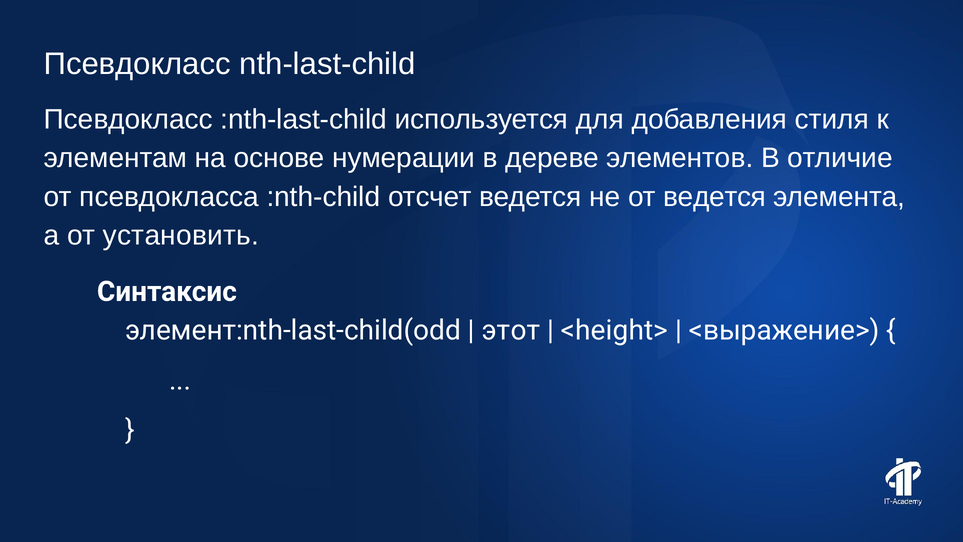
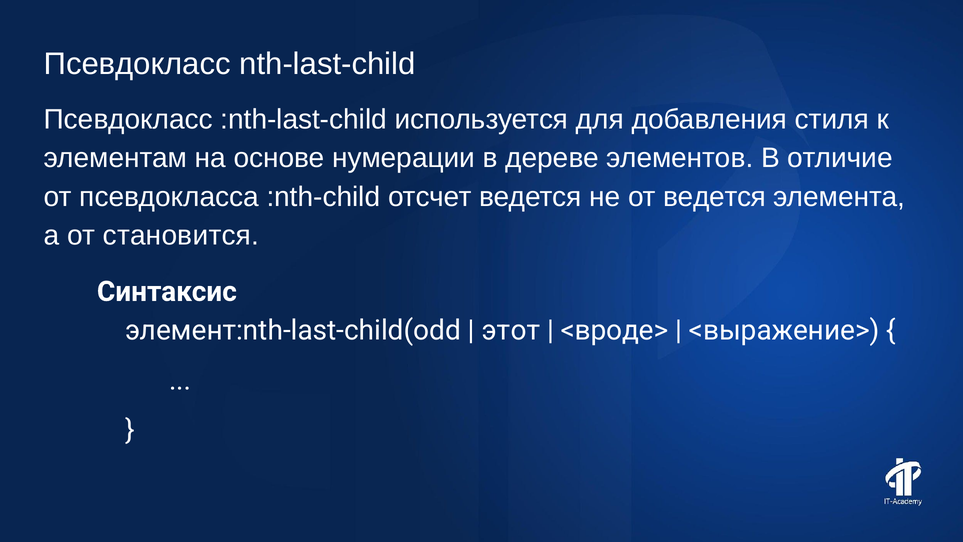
установить: установить -> становится
<height>: <height> -> <вроде>
